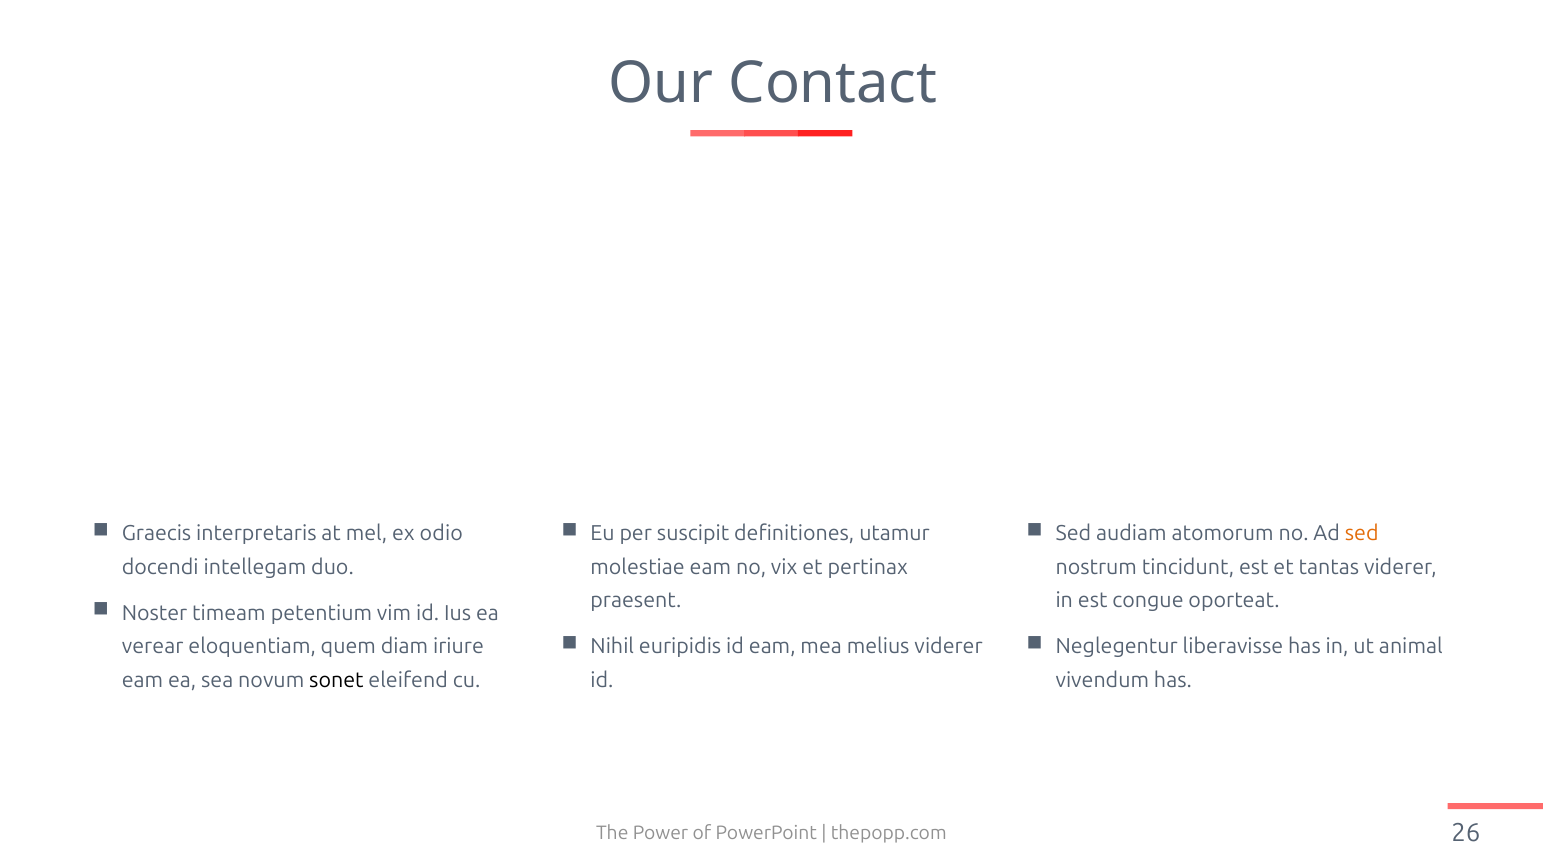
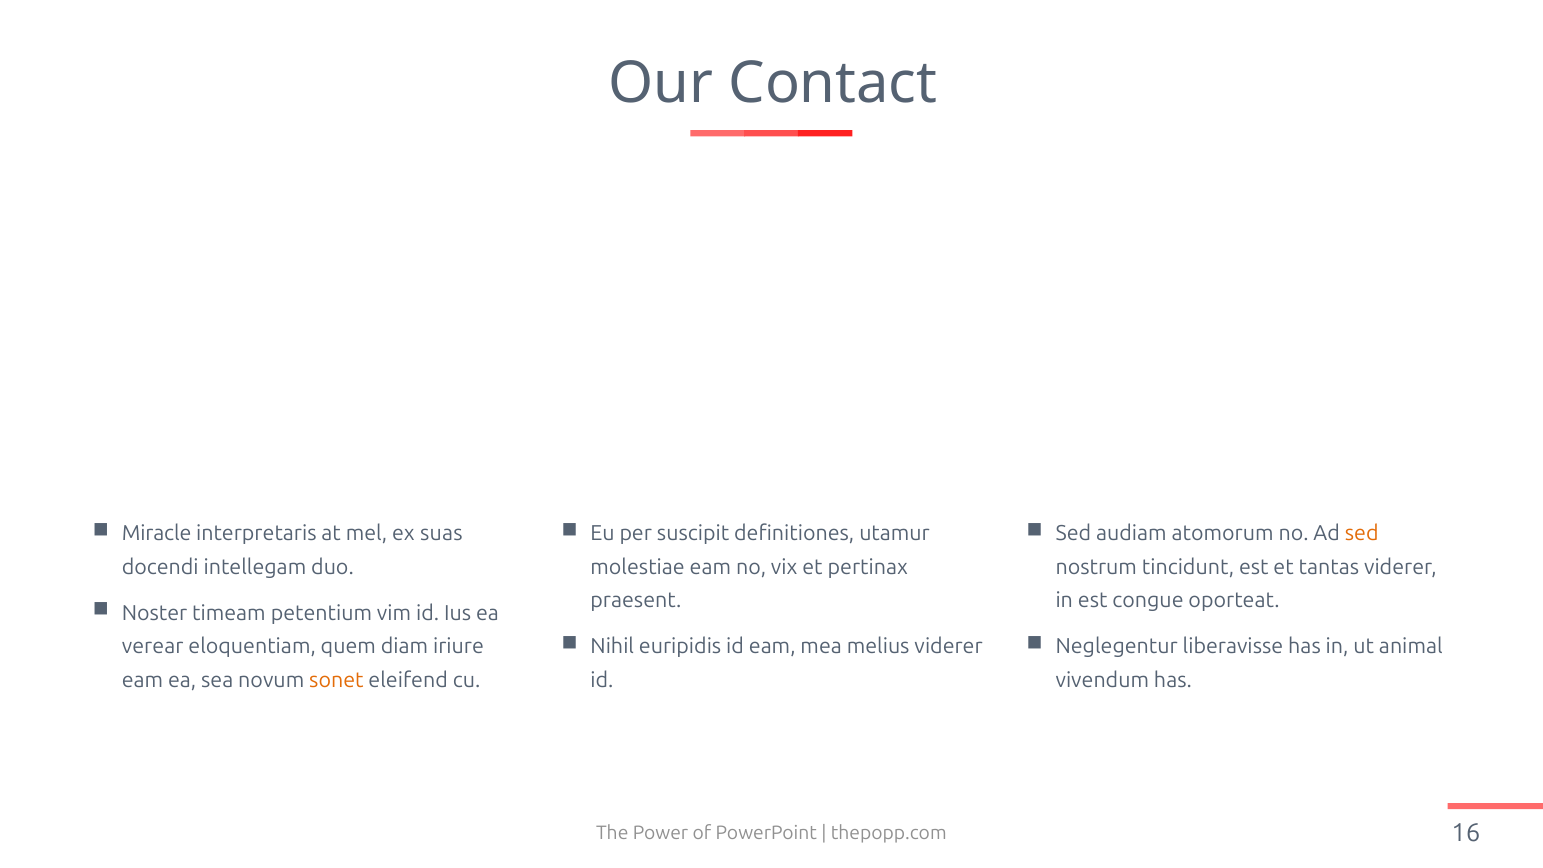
Graecis: Graecis -> Miracle
odio: odio -> suas
sonet colour: black -> orange
26: 26 -> 16
